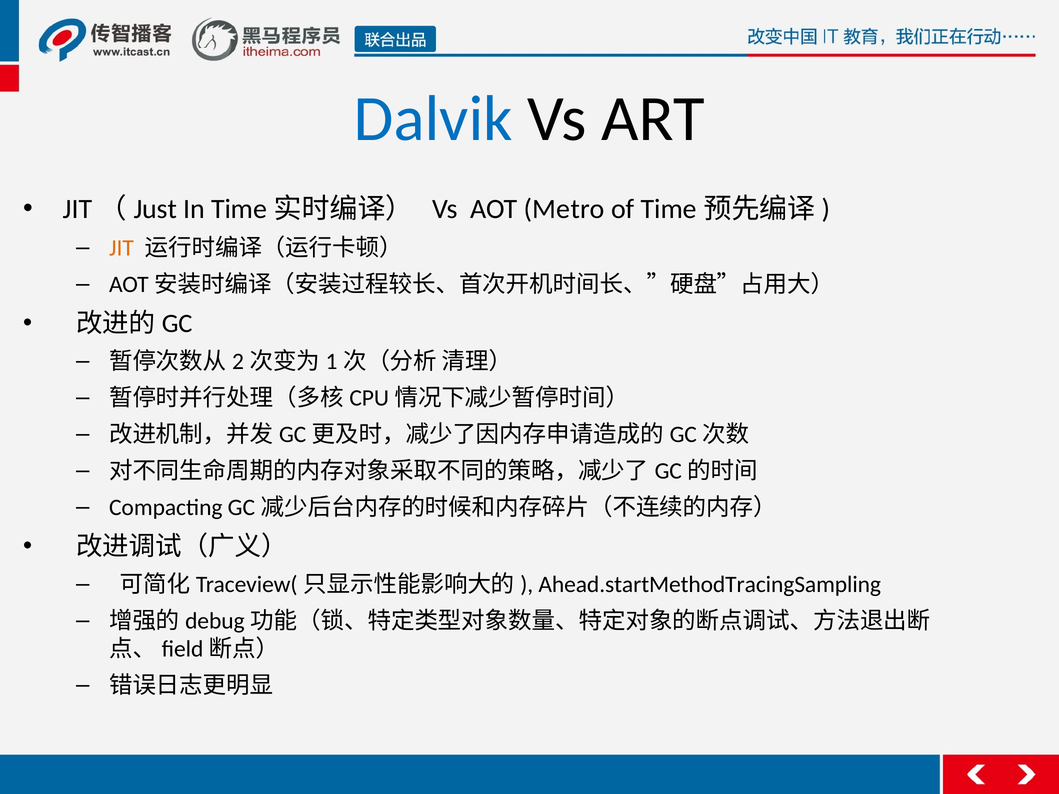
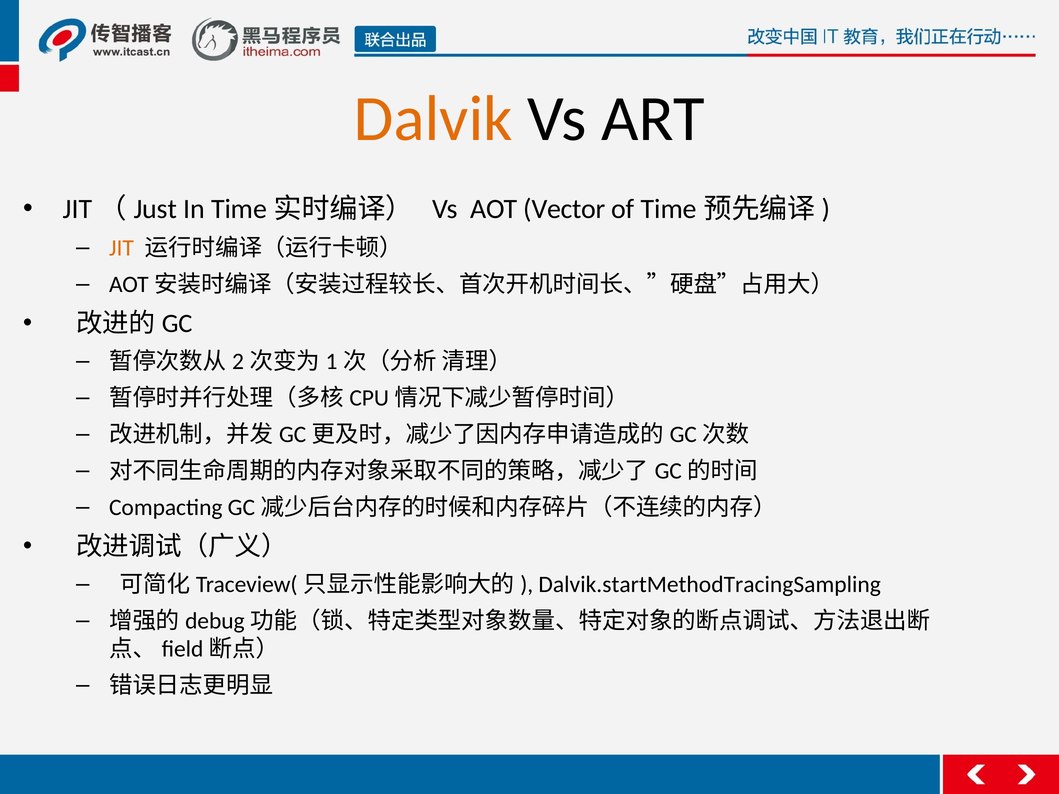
Dalvik colour: blue -> orange
Metro: Metro -> Vector
Ahead.startMethodTracingSampling: Ahead.startMethodTracingSampling -> Dalvik.startMethodTracingSampling
